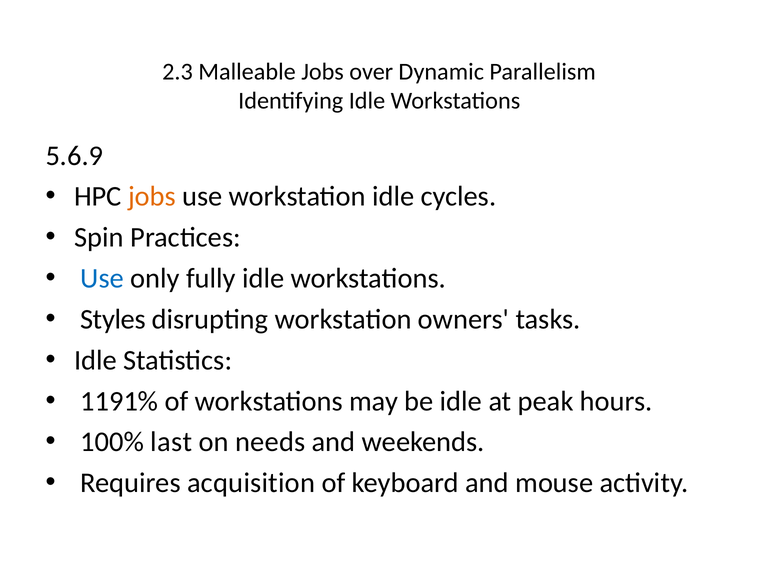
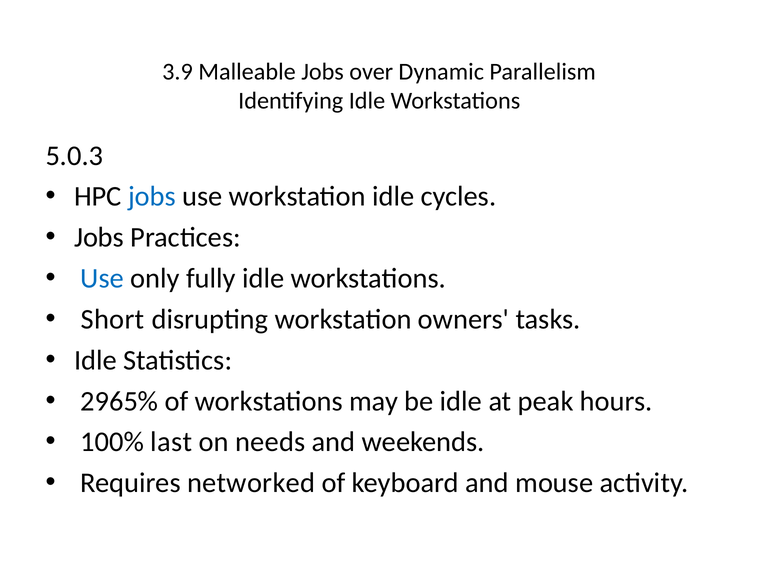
2.3: 2.3 -> 3.9
5.6.9: 5.6.9 -> 5.0.3
jobs at (152, 197) colour: orange -> blue
Spin at (99, 238): Spin -> Jobs
Styles: Styles -> Short
1191%: 1191% -> 2965%
acquisition: acquisition -> networked
